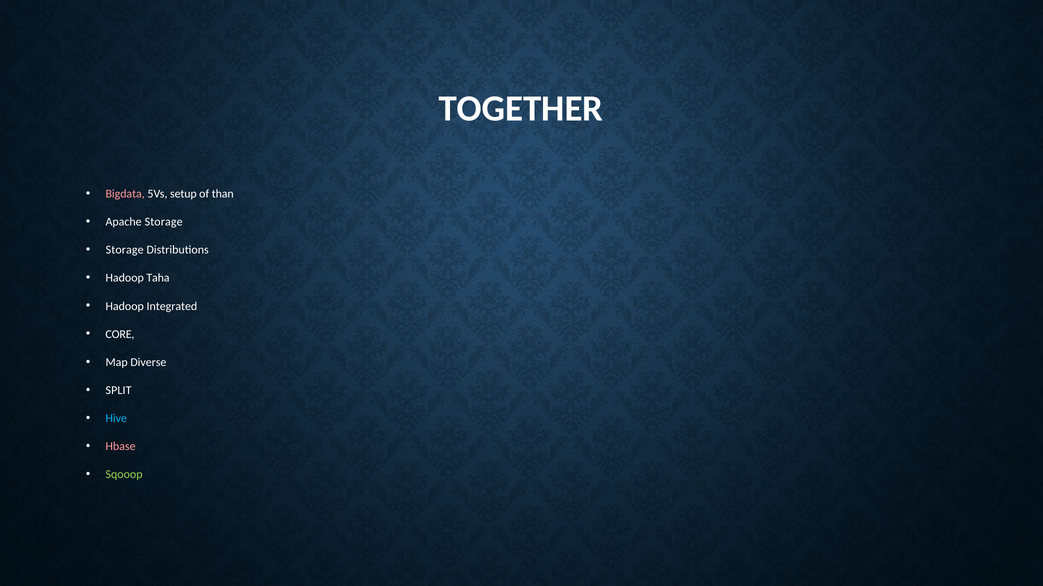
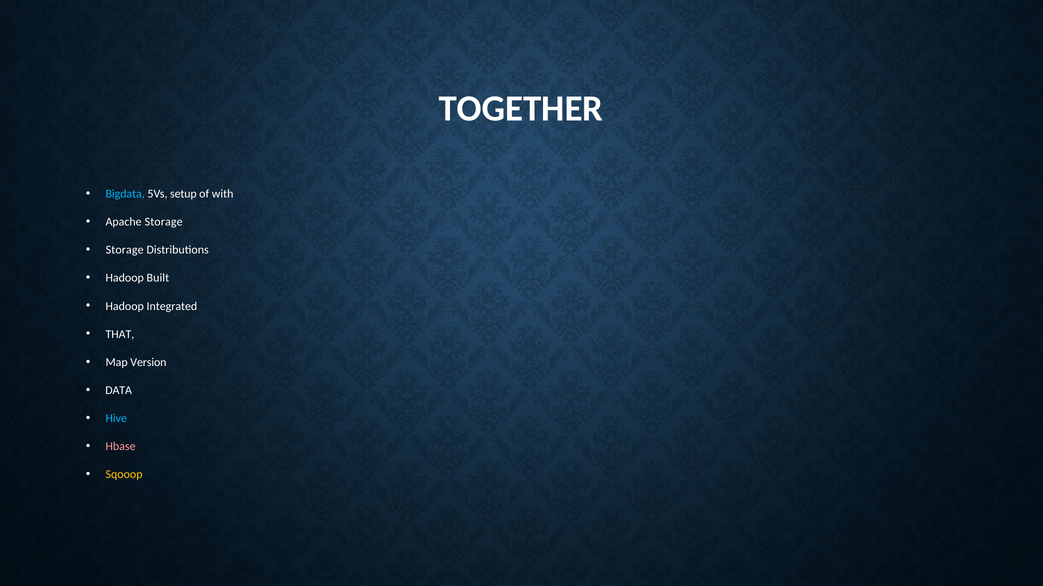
Bigdata colour: pink -> light blue
than: than -> with
Taha: Taha -> Built
CORE: CORE -> THAT
Diverse: Diverse -> Version
SPLIT: SPLIT -> DATA
Sqooop colour: light green -> yellow
